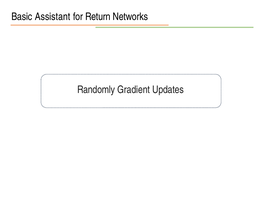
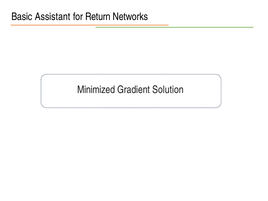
Randomly: Randomly -> Minimized
Updates: Updates -> Solution
